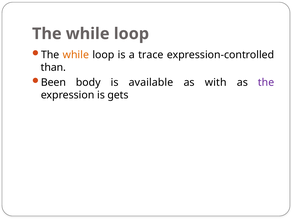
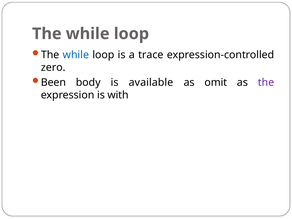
while at (76, 55) colour: orange -> blue
than: than -> zero
with: with -> omit
gets: gets -> with
